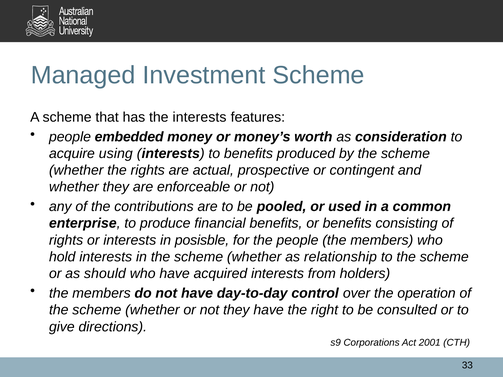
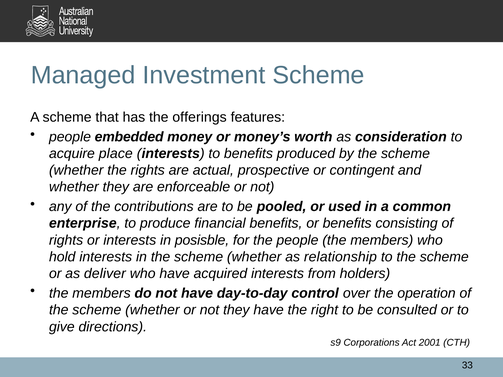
the interests: interests -> offerings
using: using -> place
should: should -> deliver
